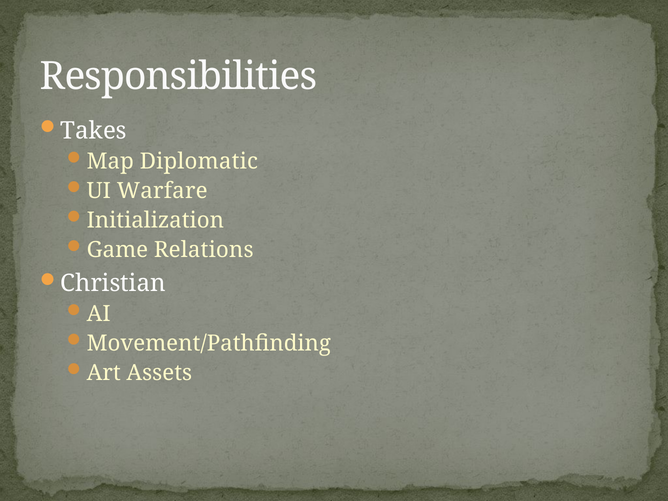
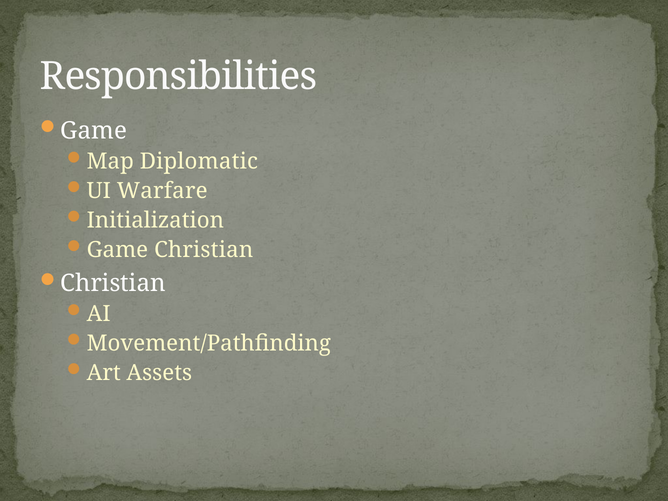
Takes at (94, 131): Takes -> Game
Game Relations: Relations -> Christian
